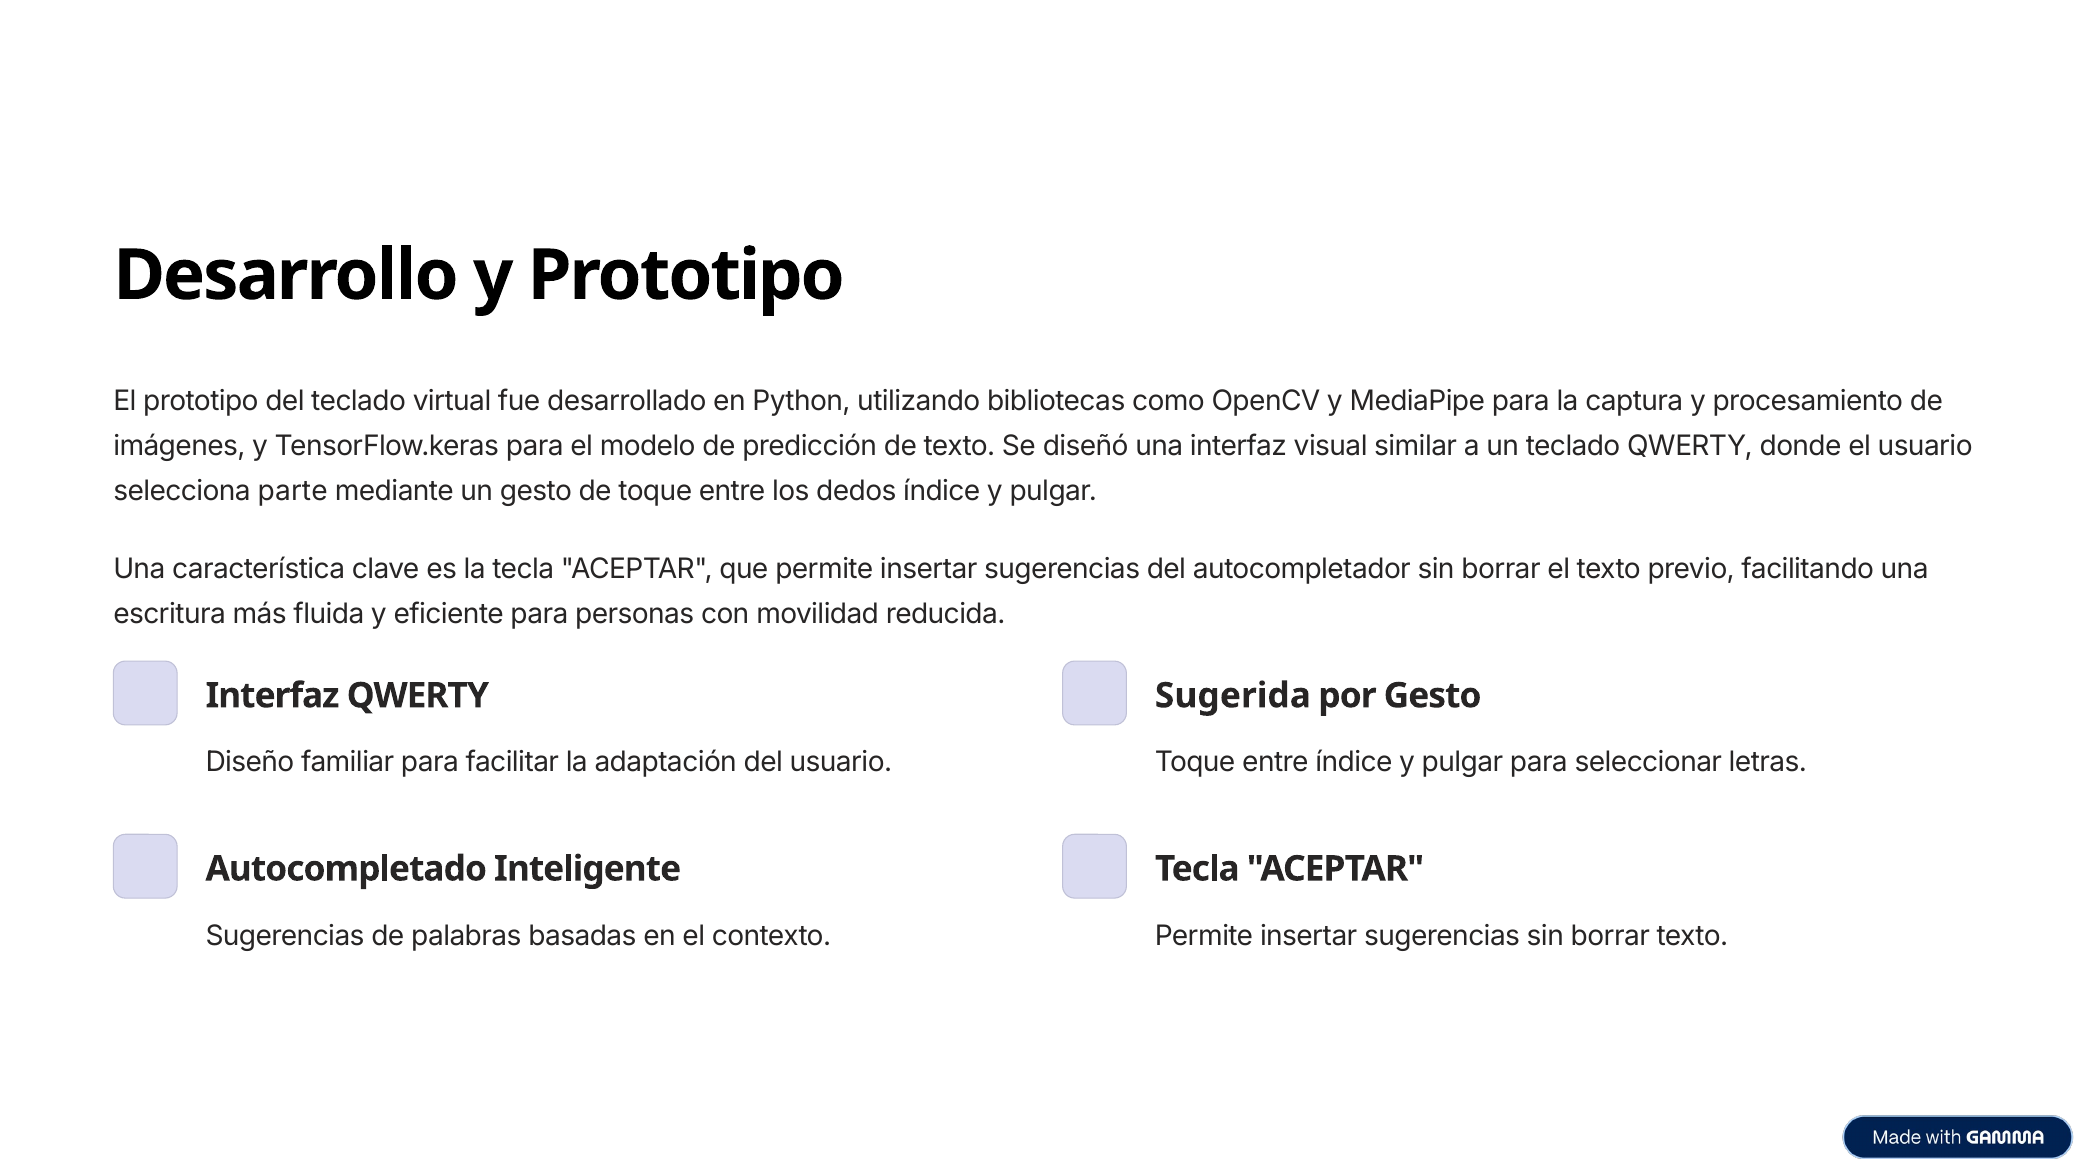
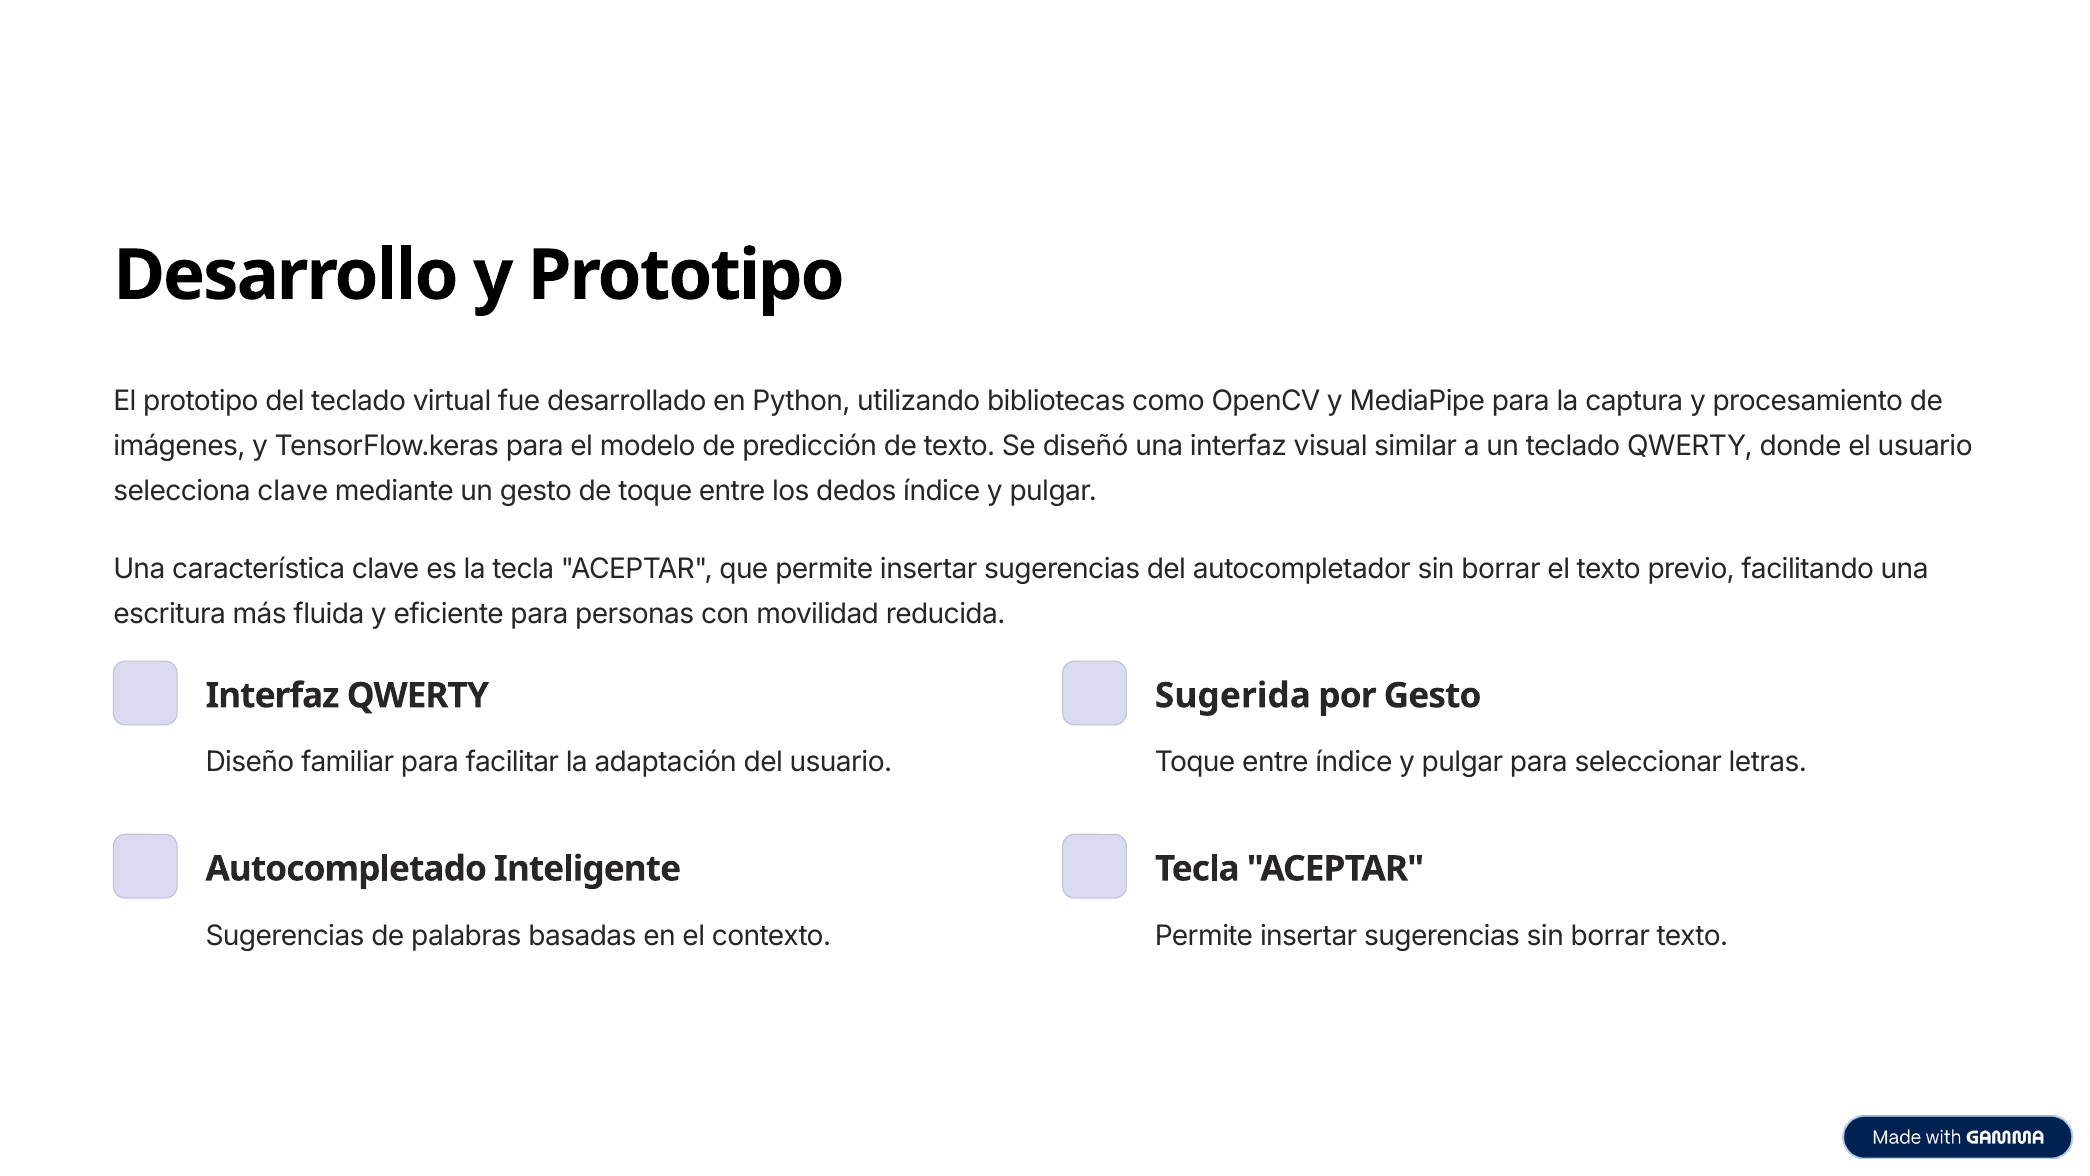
selecciona parte: parte -> clave
